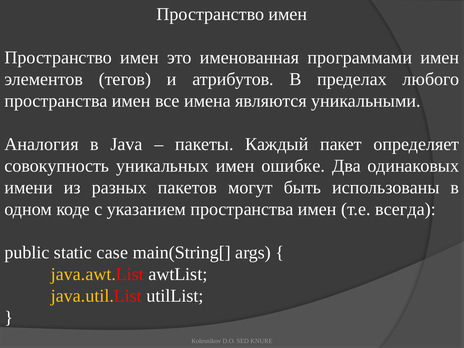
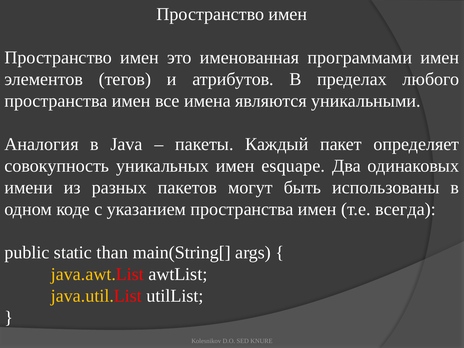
ошибке: ошибке -> esquape
case: case -> than
